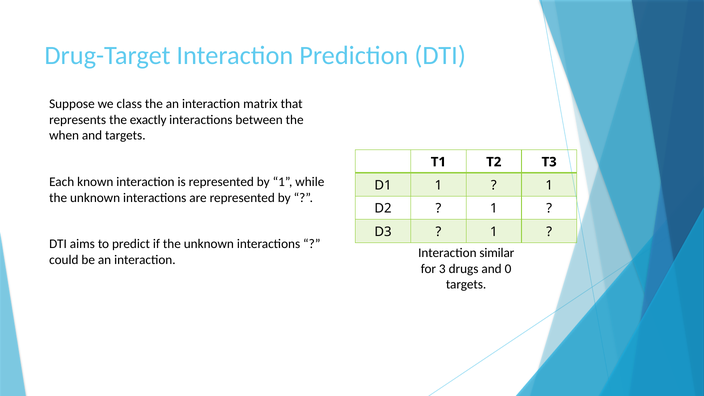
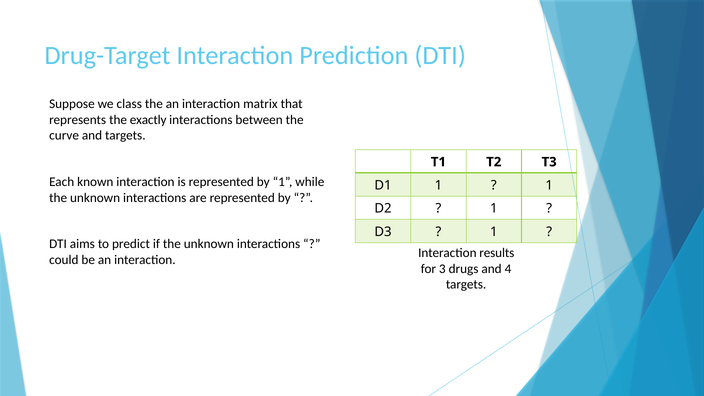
when: when -> curve
similar: similar -> results
0: 0 -> 4
